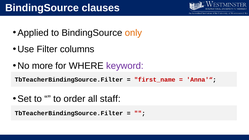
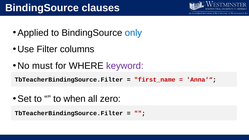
only colour: orange -> blue
more: more -> must
order: order -> when
staff: staff -> zero
